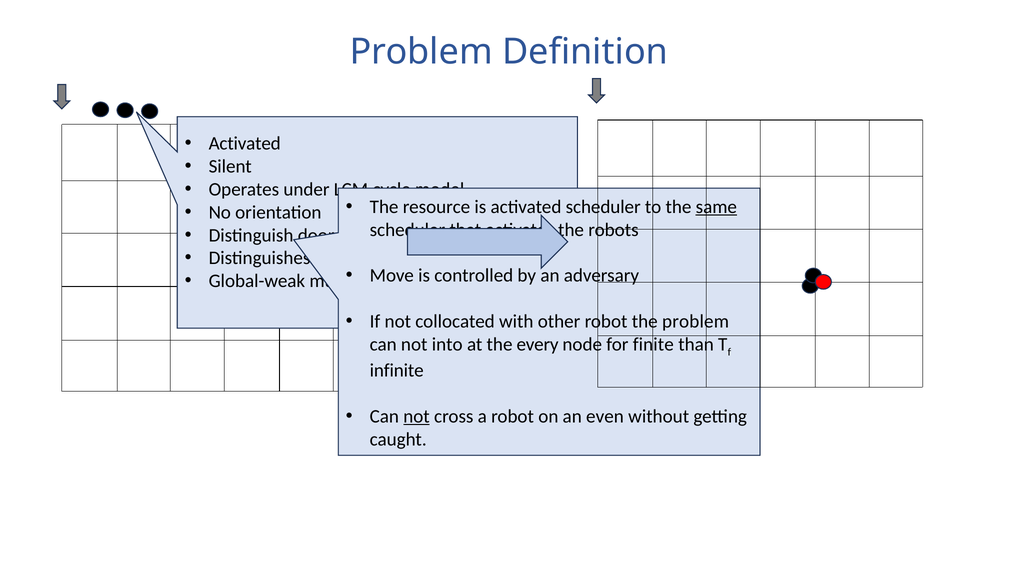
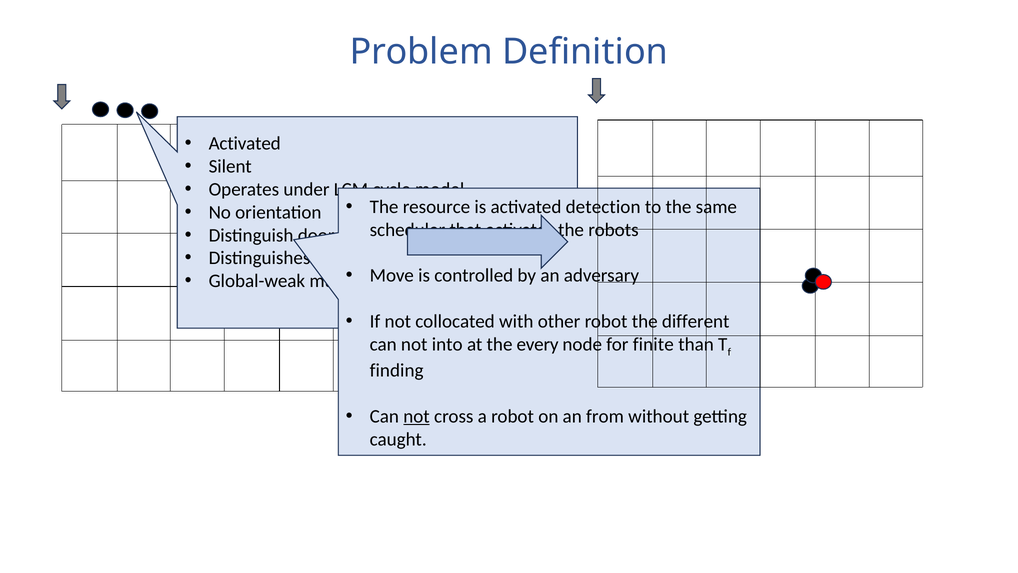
scheduler at (603, 207): scheduler -> detection
same underline: present -> none
the problem: problem -> different
infinite: infinite -> finding
an even: even -> from
